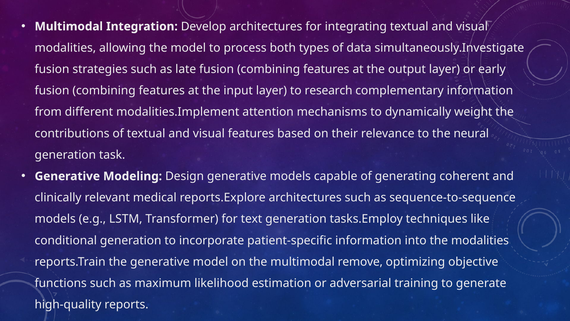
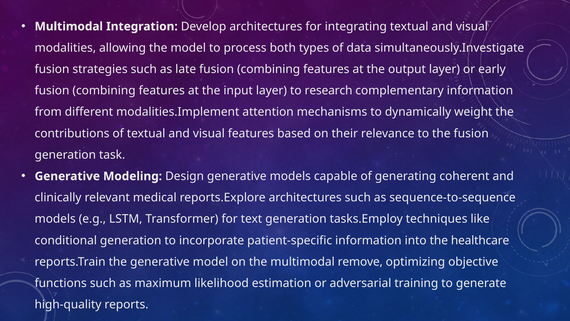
the neural: neural -> fusion
the modalities: modalities -> healthcare
